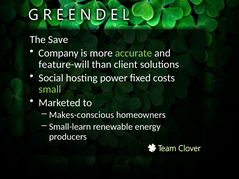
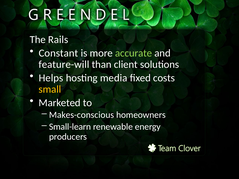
Save: Save -> Rails
Company: Company -> Constant
Social: Social -> Helps
power: power -> media
small colour: light green -> yellow
